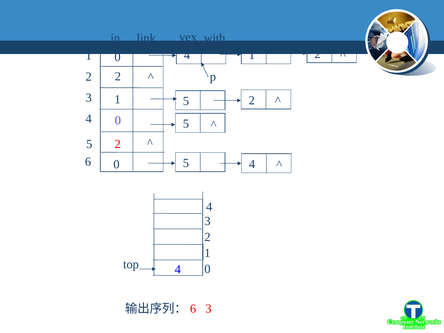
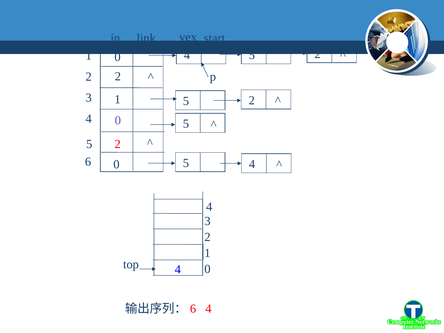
with: with -> start
1 at (252, 55): 1 -> 5
3 at (208, 309): 3 -> 4
